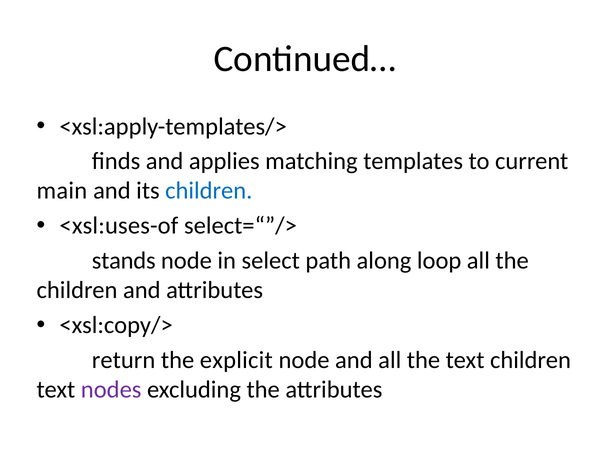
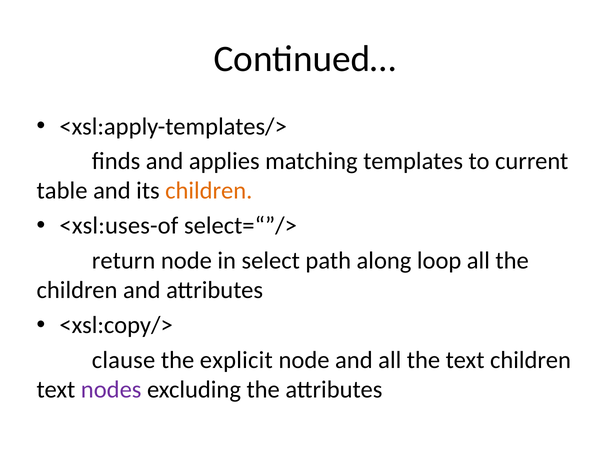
main: main -> table
children at (209, 191) colour: blue -> orange
stands: stands -> return
return: return -> clause
